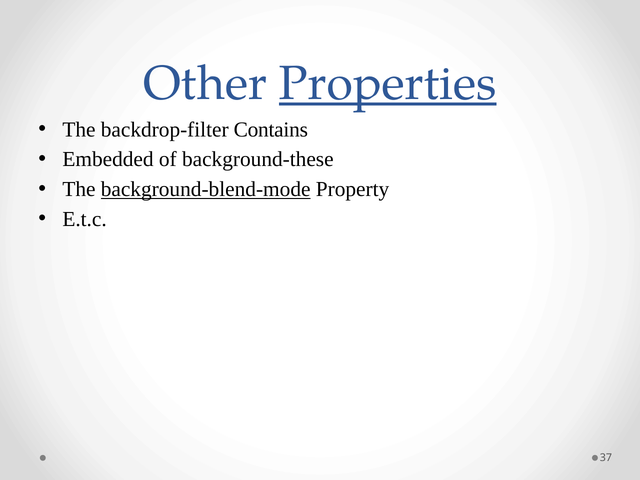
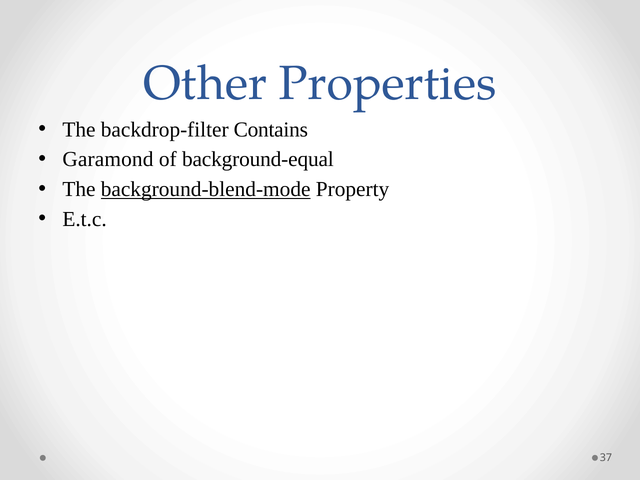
Properties underline: present -> none
Embedded: Embedded -> Garamond
background-these: background-these -> background-equal
